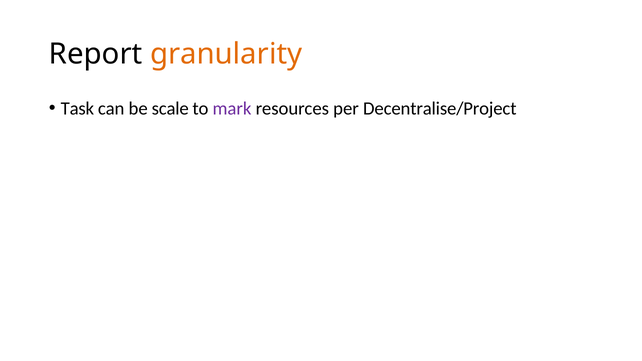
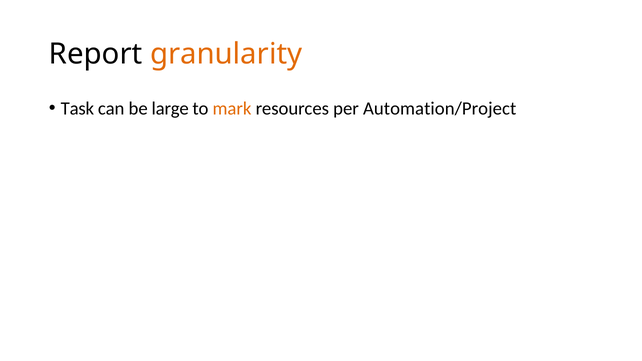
scale: scale -> large
mark colour: purple -> orange
Decentralise/Project: Decentralise/Project -> Automation/Project
